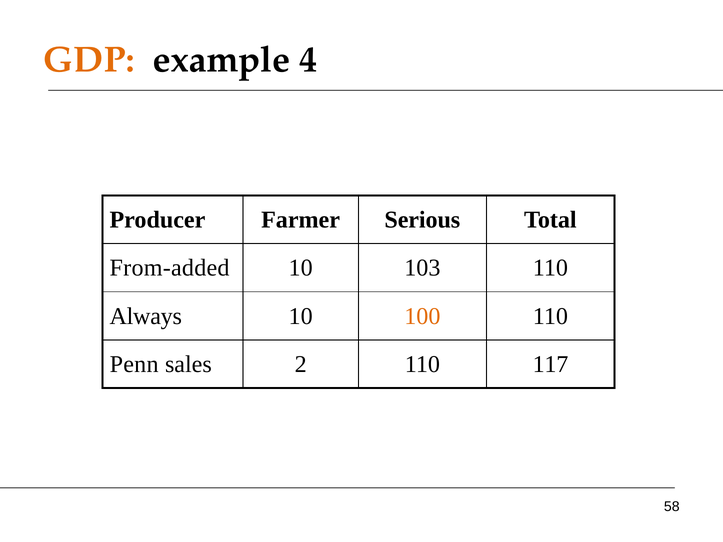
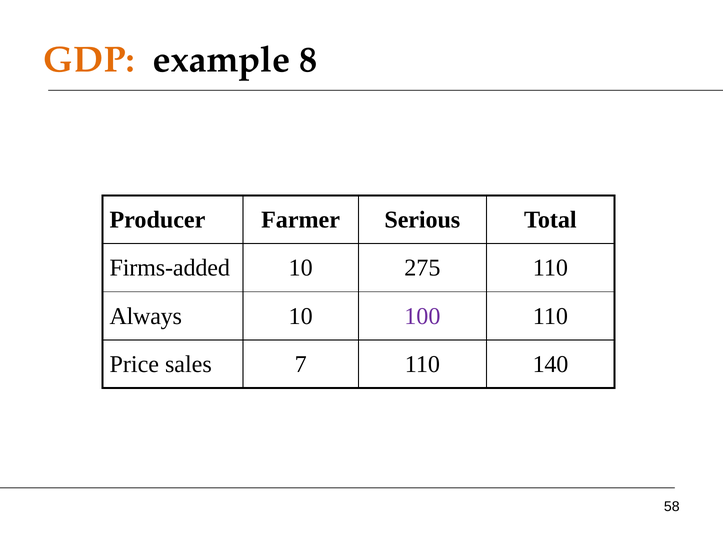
4: 4 -> 8
From-added: From-added -> Firms-added
103: 103 -> 275
100 colour: orange -> purple
Penn: Penn -> Price
2: 2 -> 7
117: 117 -> 140
